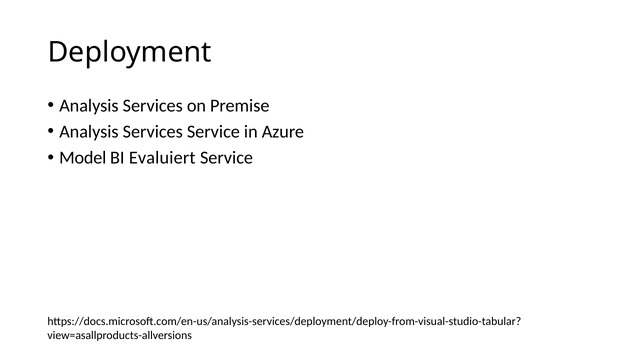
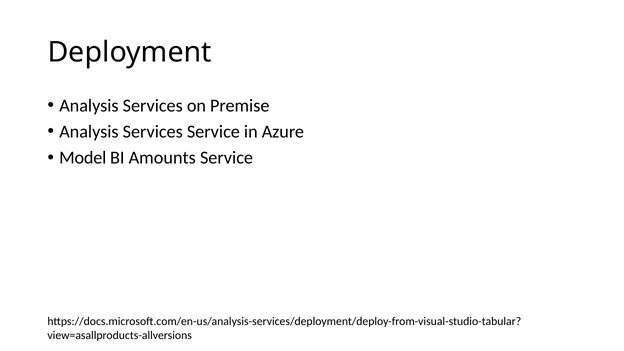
Evaluiert: Evaluiert -> Amounts
